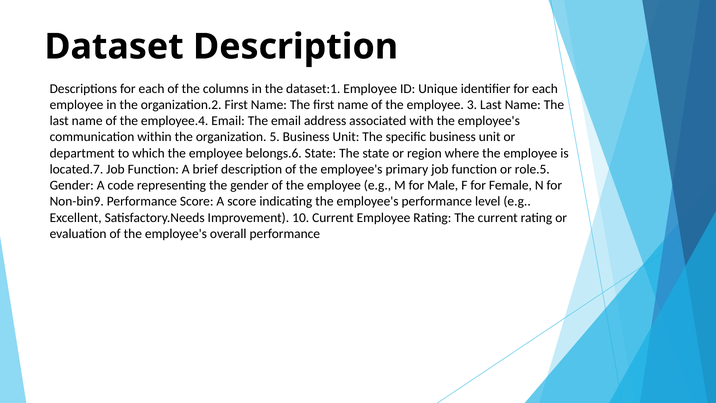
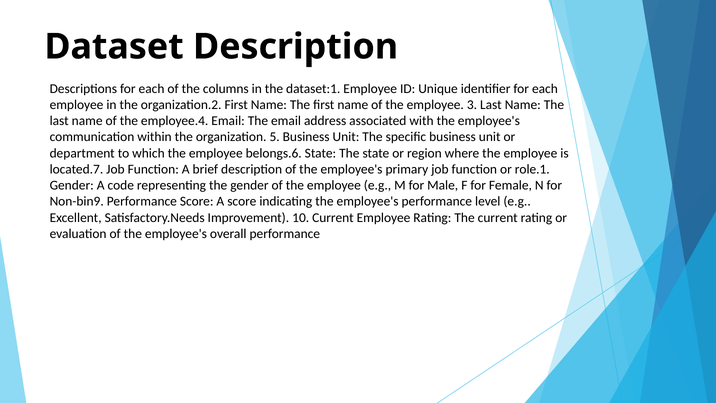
role.5: role.5 -> role.1
